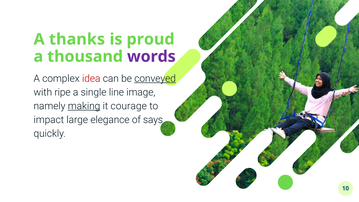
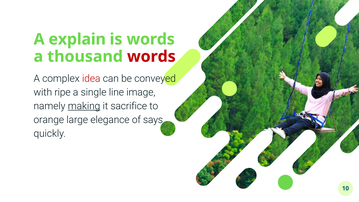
thanks: thanks -> explain
is proud: proud -> words
words at (151, 56) colour: purple -> red
conveyed underline: present -> none
courage: courage -> sacrifice
impact: impact -> orange
